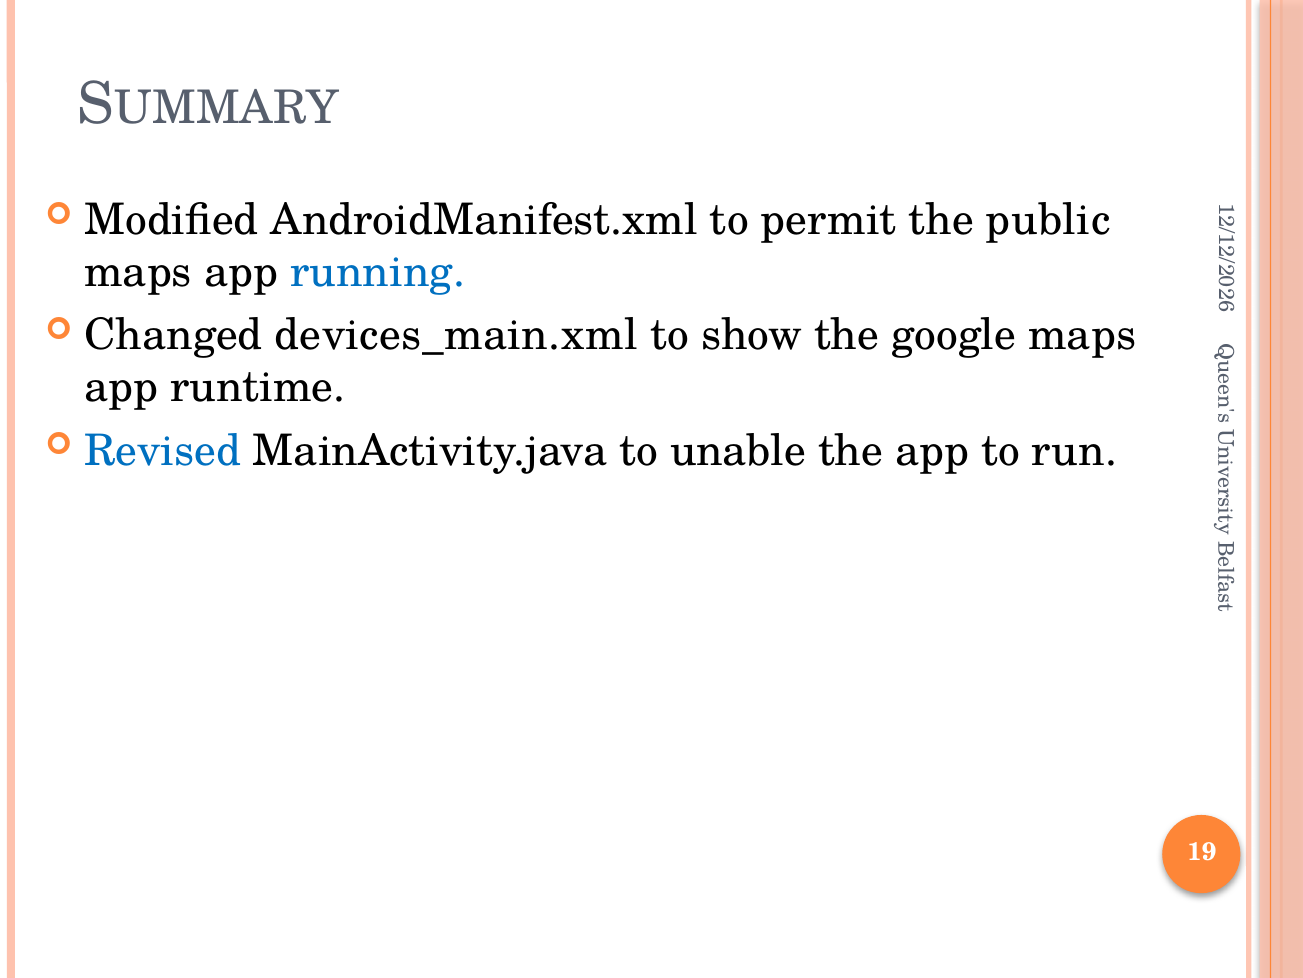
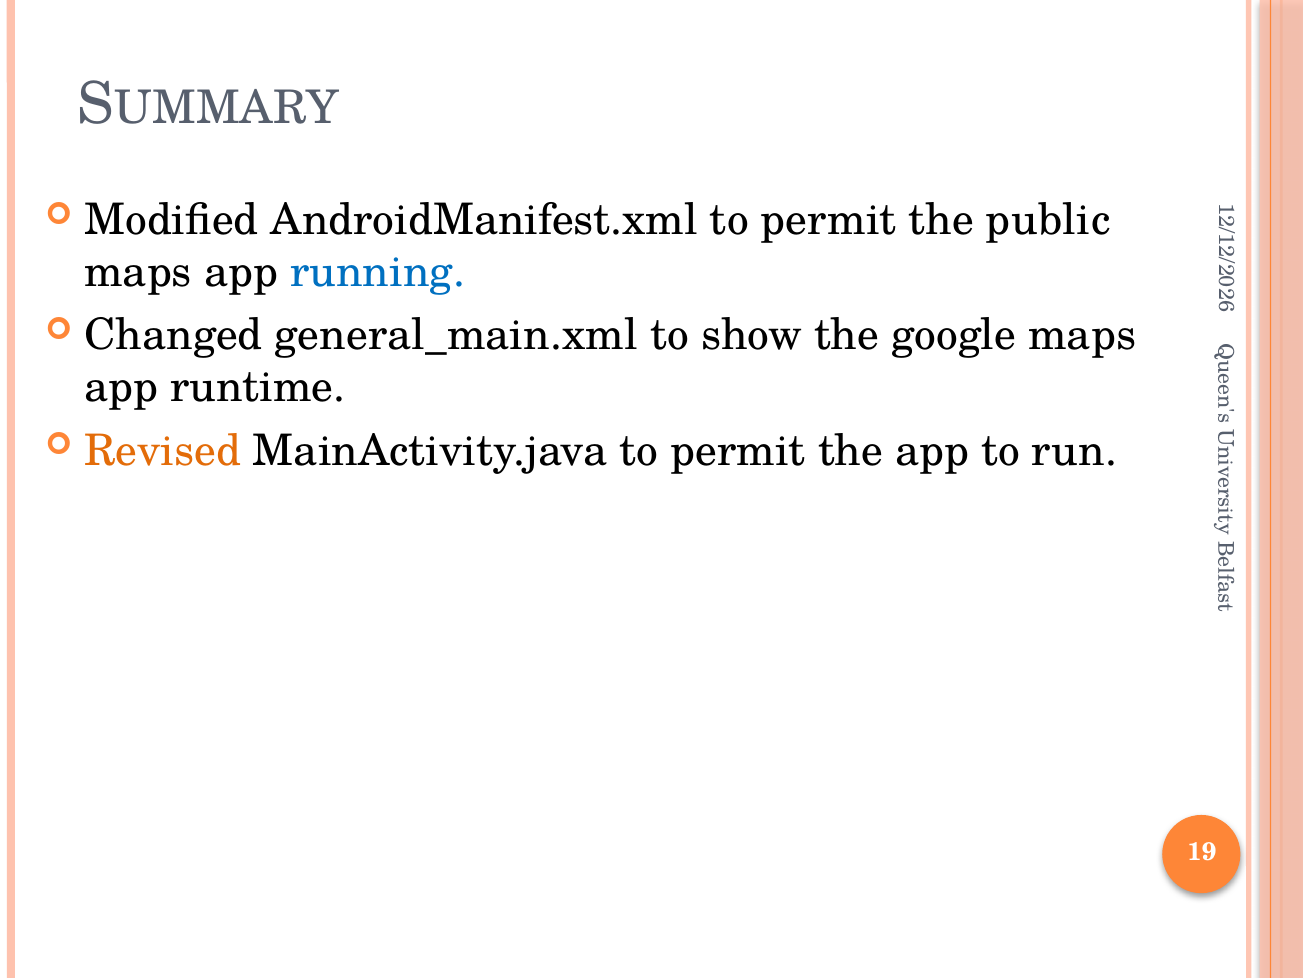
devices_main.xml: devices_main.xml -> general_main.xml
Revised colour: blue -> orange
MainActivity.java to unable: unable -> permit
